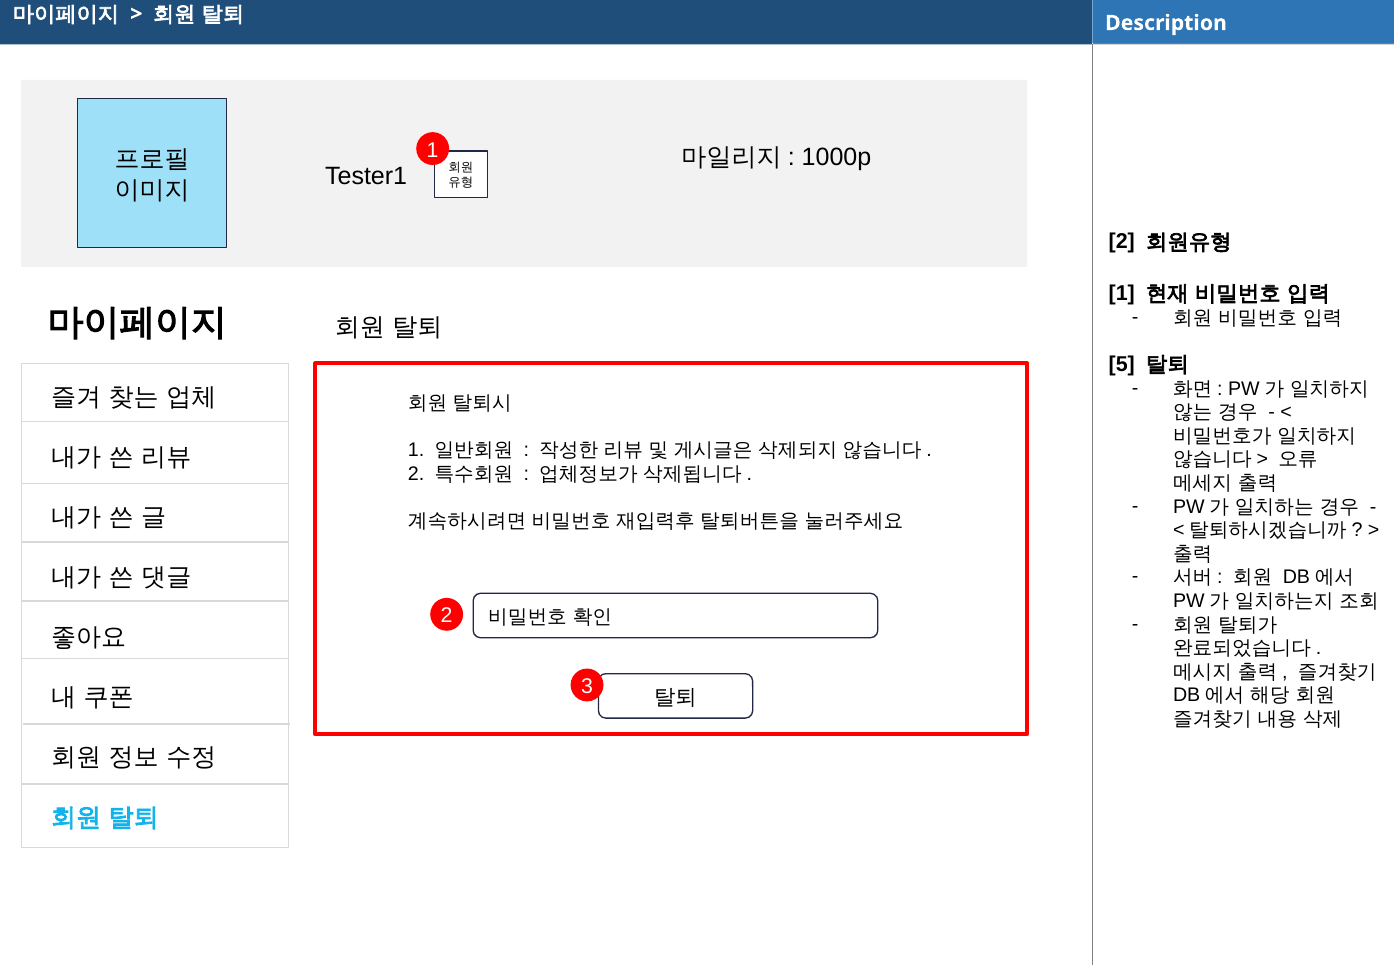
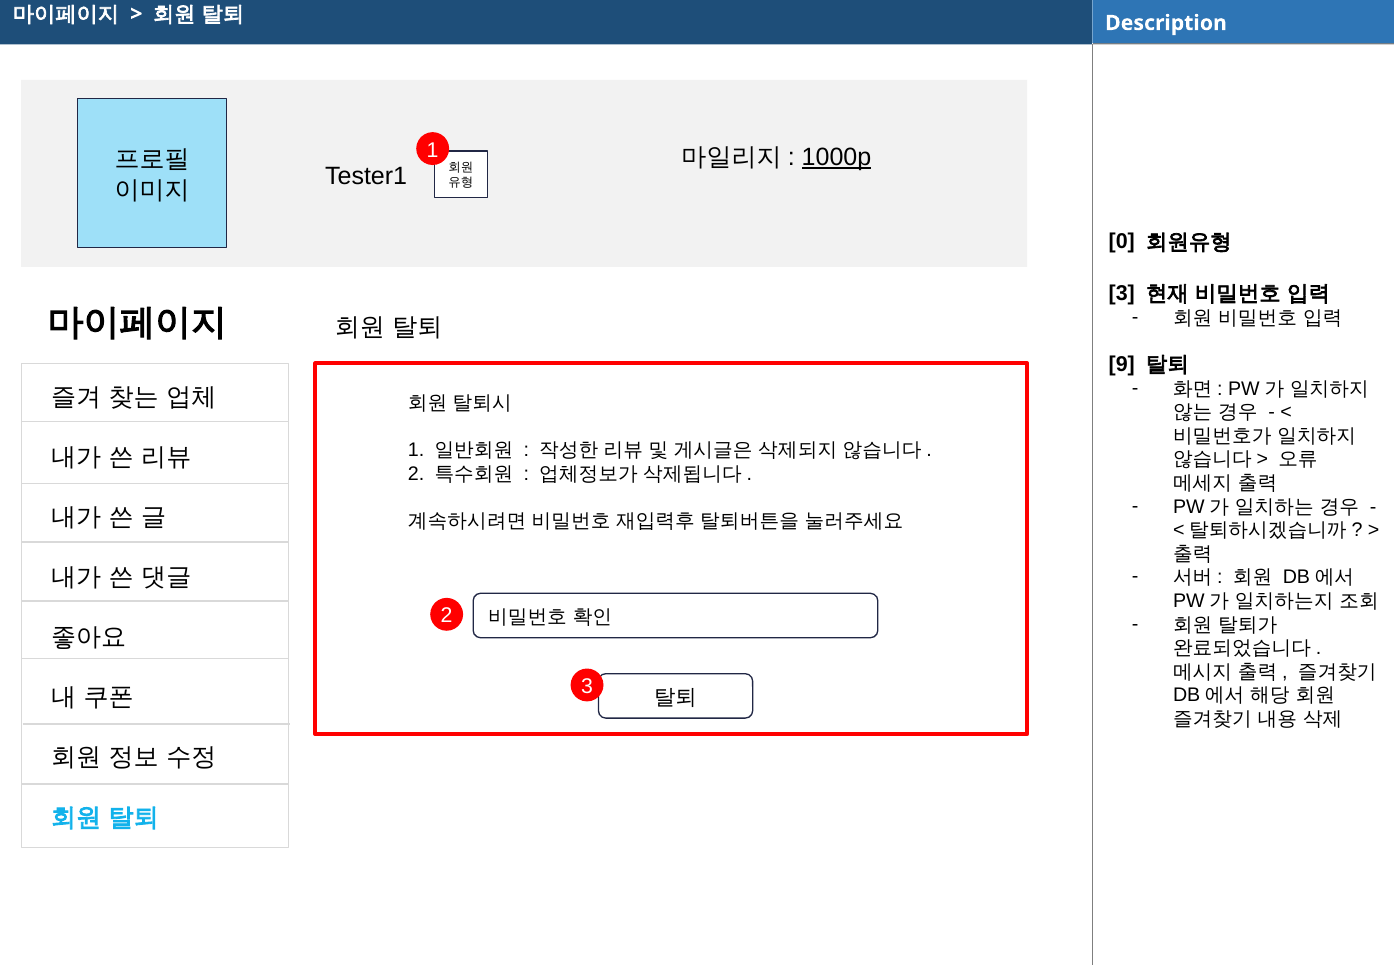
1000p underline: none -> present
2 at (1122, 242): 2 -> 0
1 at (1122, 293): 1 -> 3
5: 5 -> 9
